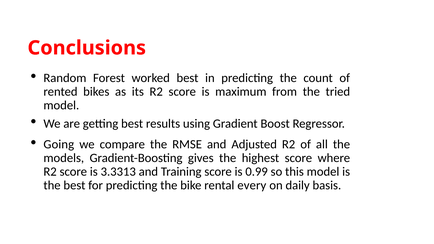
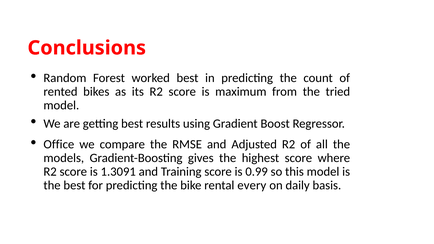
Going: Going -> Office
3.3313: 3.3313 -> 1.3091
